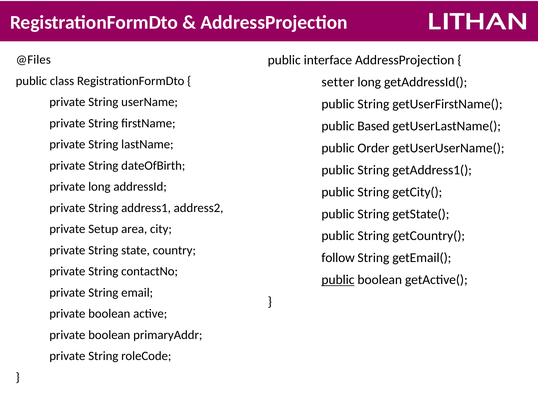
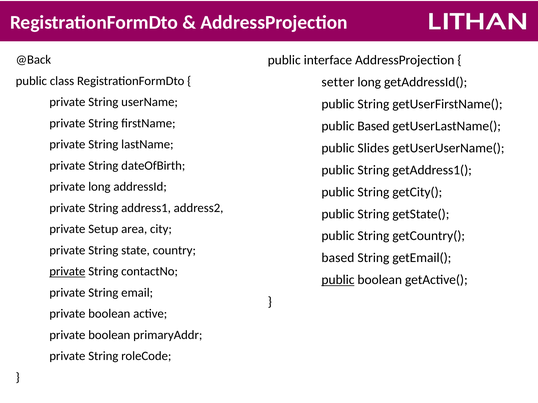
@Files: @Files -> @Back
Order: Order -> Slides
follow at (338, 258): follow -> based
private at (67, 272) underline: none -> present
